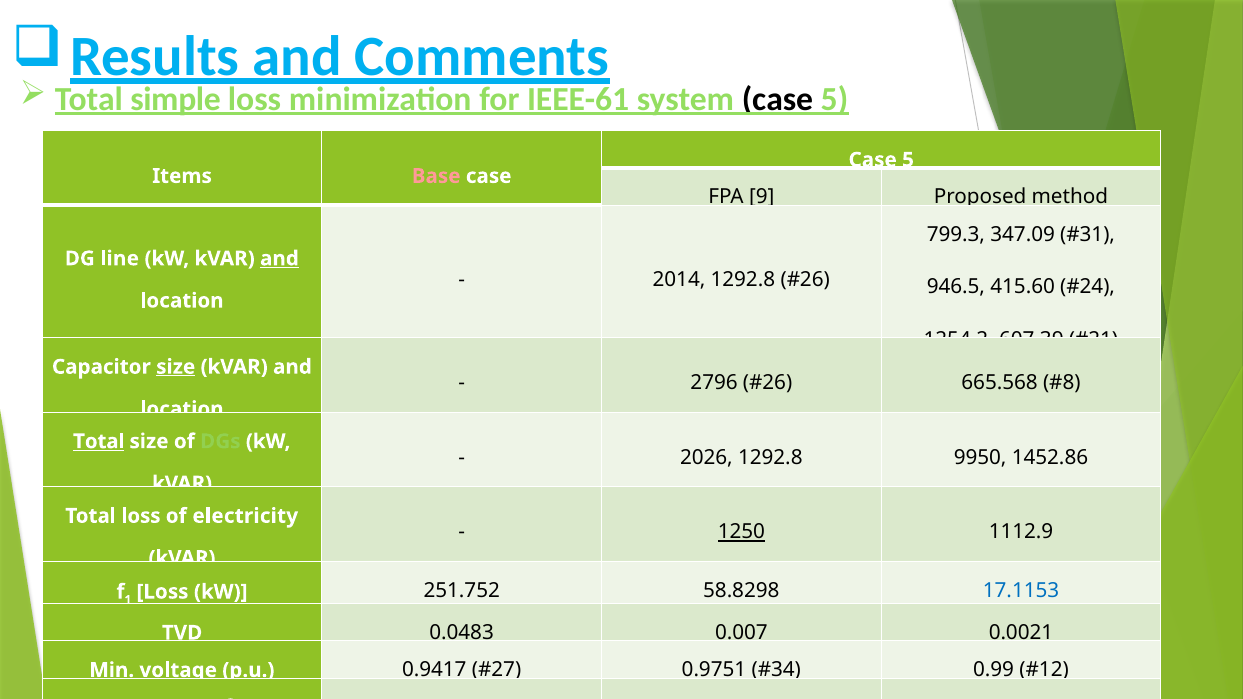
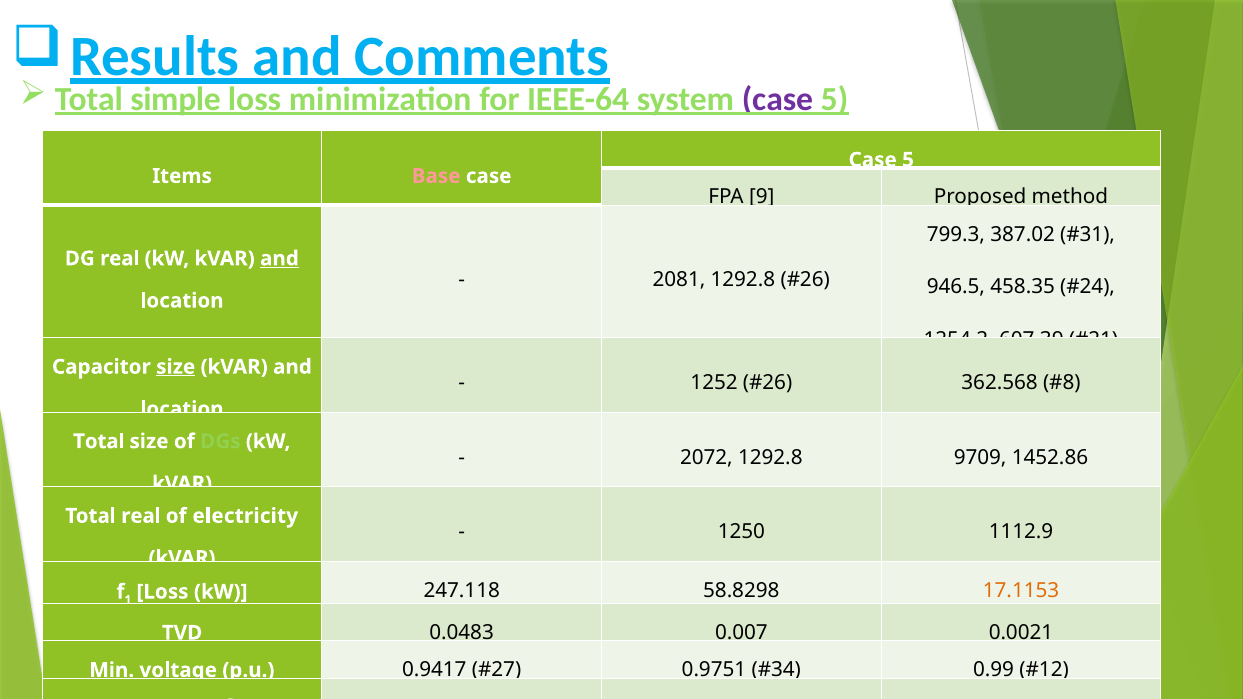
IEEE-61: IEEE-61 -> IEEE-64
case at (777, 99) colour: black -> purple
347.09: 347.09 -> 387.02
DG line: line -> real
2014: 2014 -> 2081
415.60: 415.60 -> 458.35
2796: 2796 -> 1252
665.568: 665.568 -> 362.568
Total at (99, 442) underline: present -> none
2026: 2026 -> 2072
9950: 9950 -> 9709
Total loss: loss -> real
1250 underline: present -> none
251.752: 251.752 -> 247.118
17.1153 colour: blue -> orange
